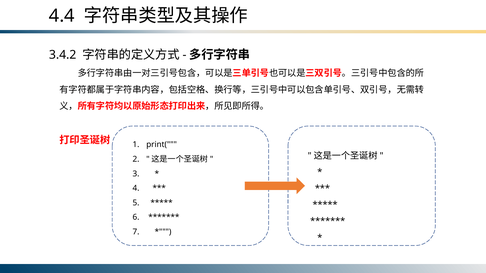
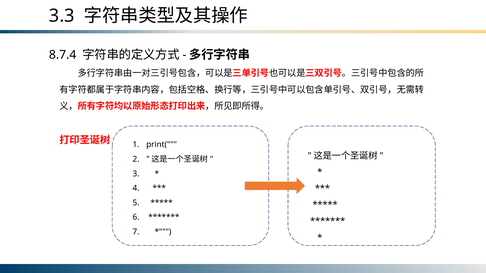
4.4: 4.4 -> 3.3
3.4.2: 3.4.2 -> 8.7.4
